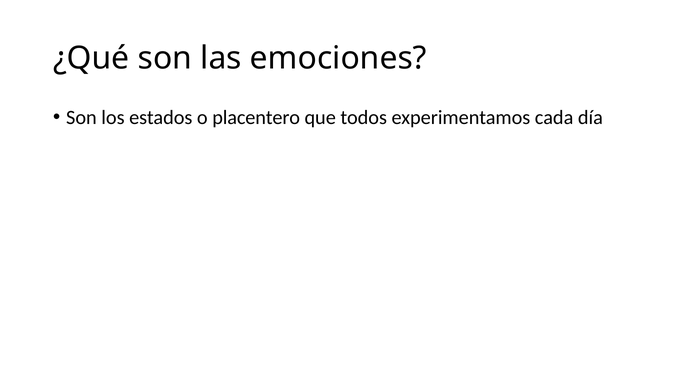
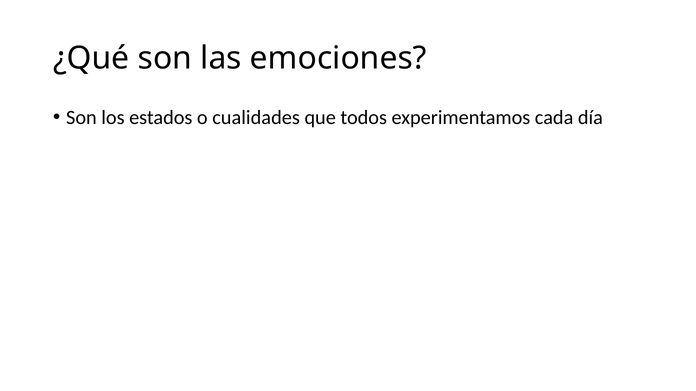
placentero: placentero -> cualidades
